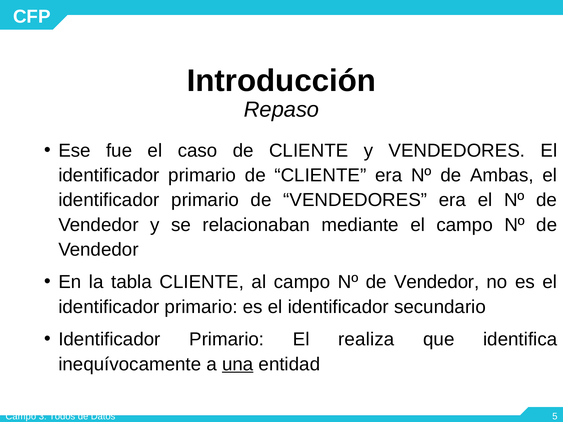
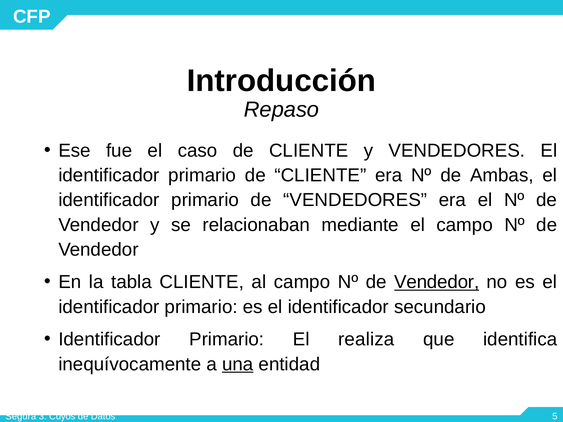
Vendedor at (437, 282) underline: none -> present
Campo at (21, 417): Campo -> Segura
Todos: Todos -> Cuyos
